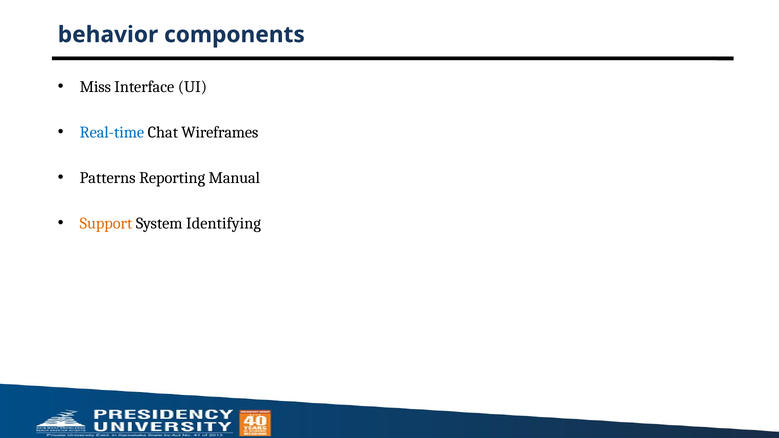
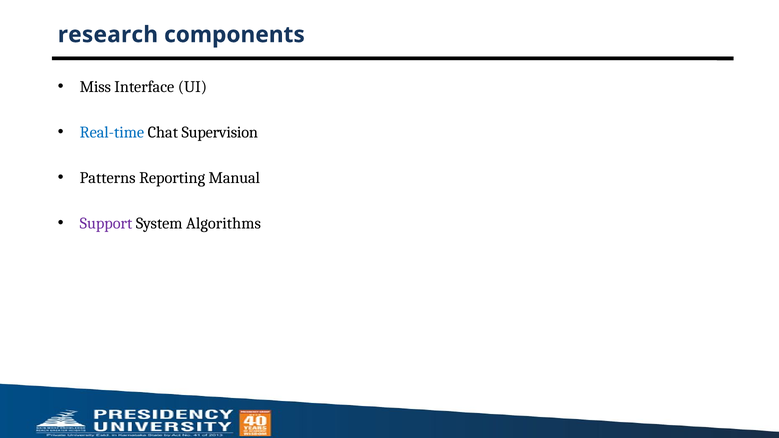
behavior: behavior -> research
Wireframes: Wireframes -> Supervision
Support colour: orange -> purple
Identifying: Identifying -> Algorithms
